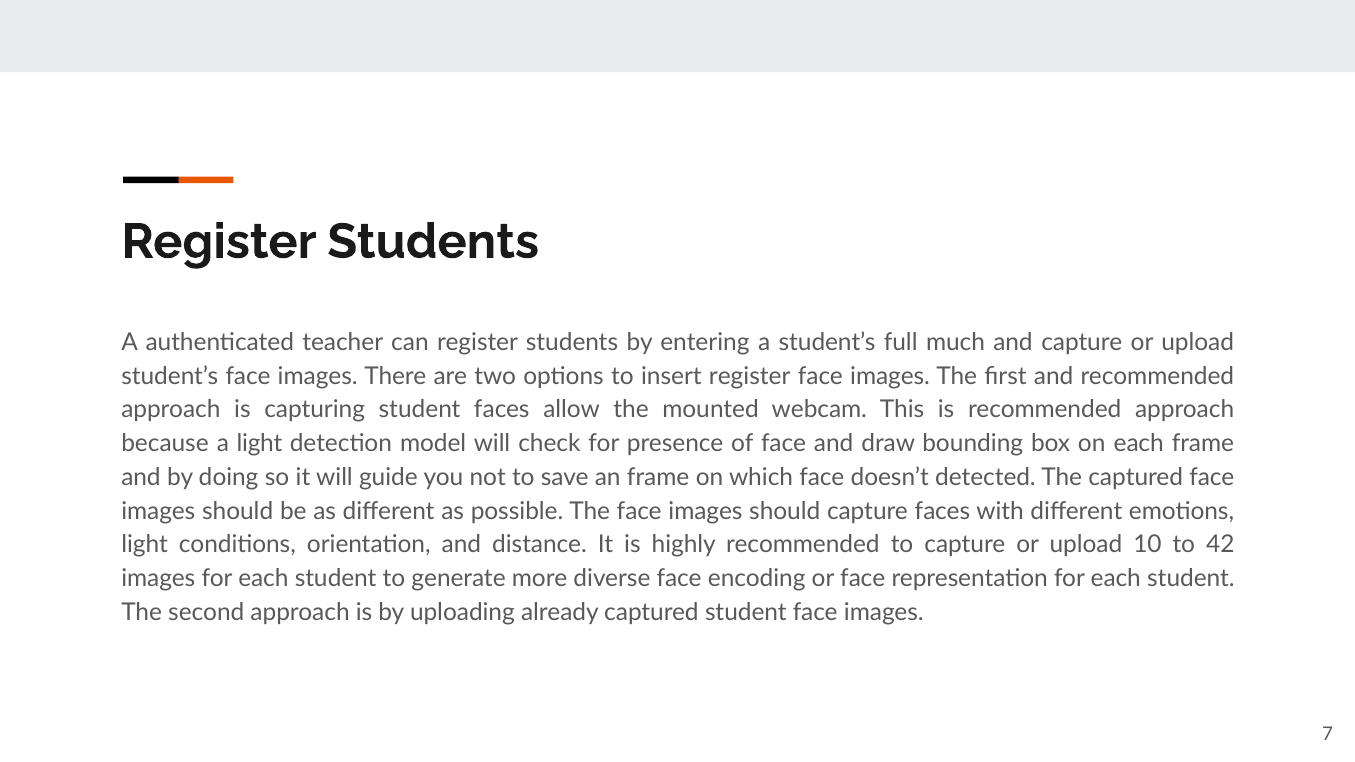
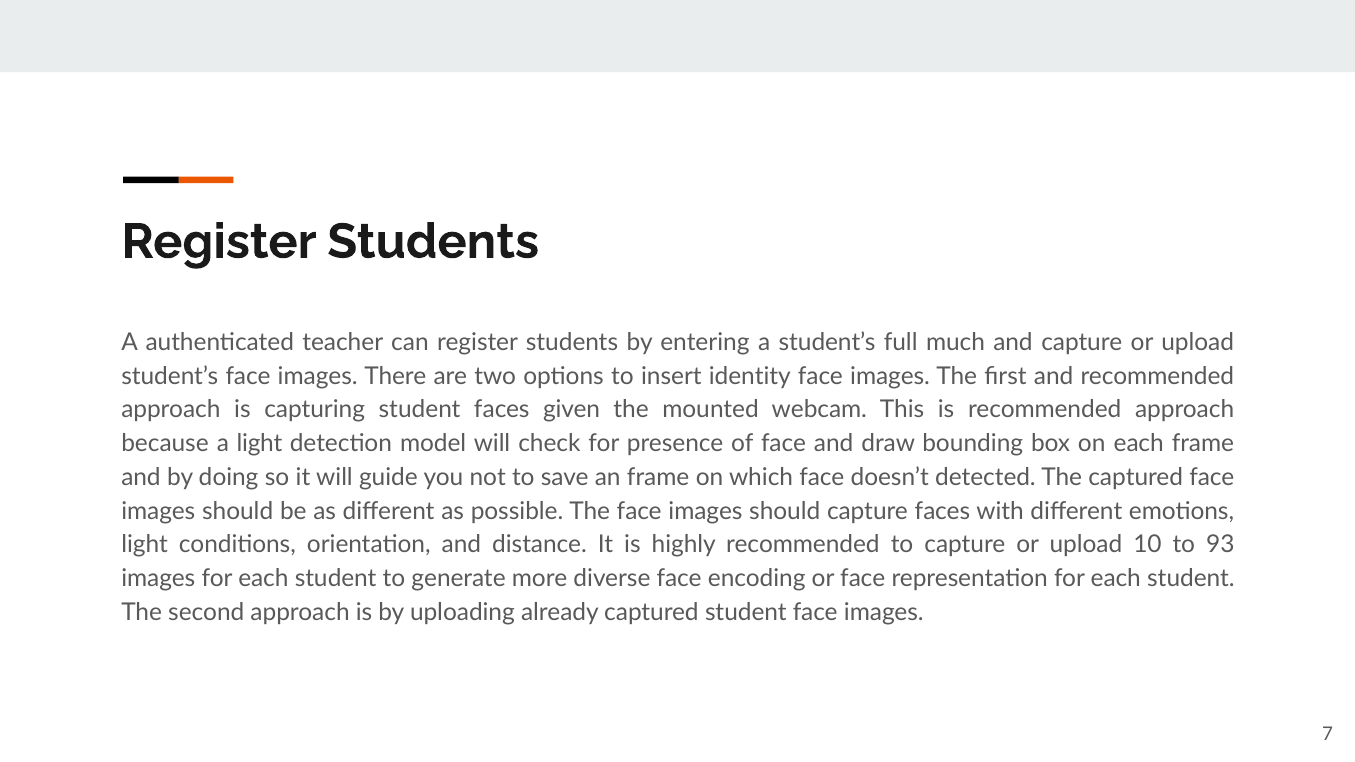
insert register: register -> identity
allow: allow -> given
42: 42 -> 93
